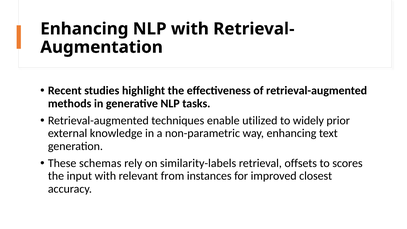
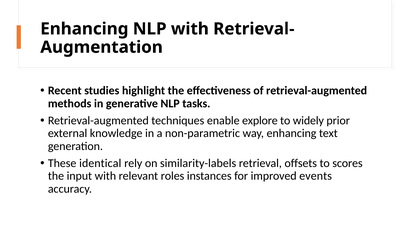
utilized: utilized -> explore
schemas: schemas -> identical
from: from -> roles
closest: closest -> events
